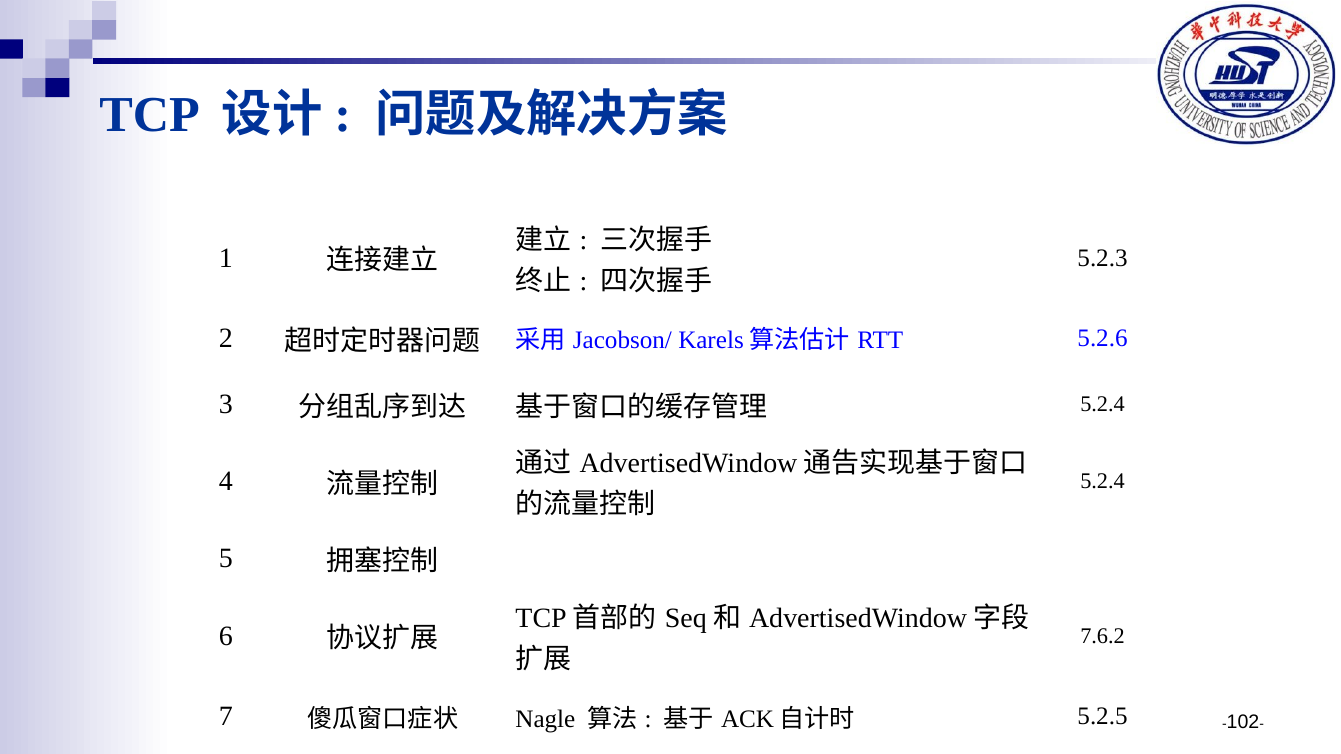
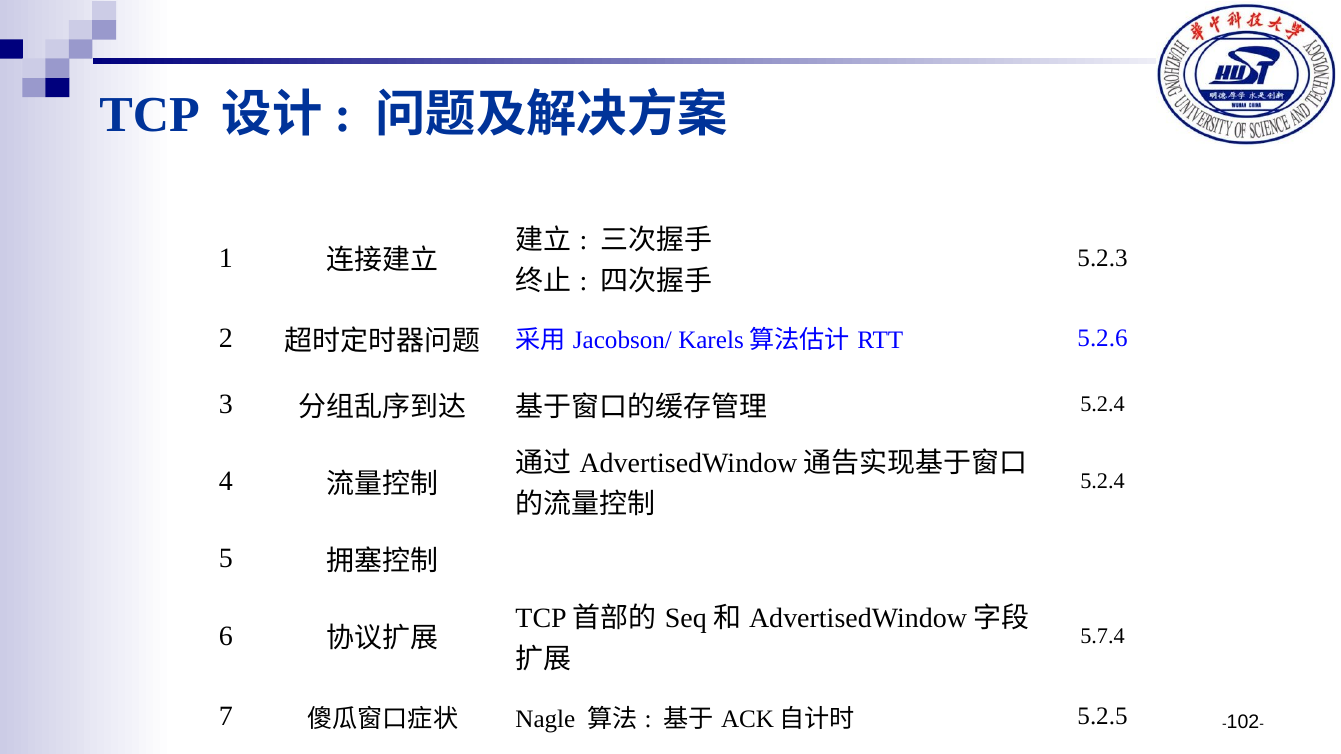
7.6.2: 7.6.2 -> 5.7.4
